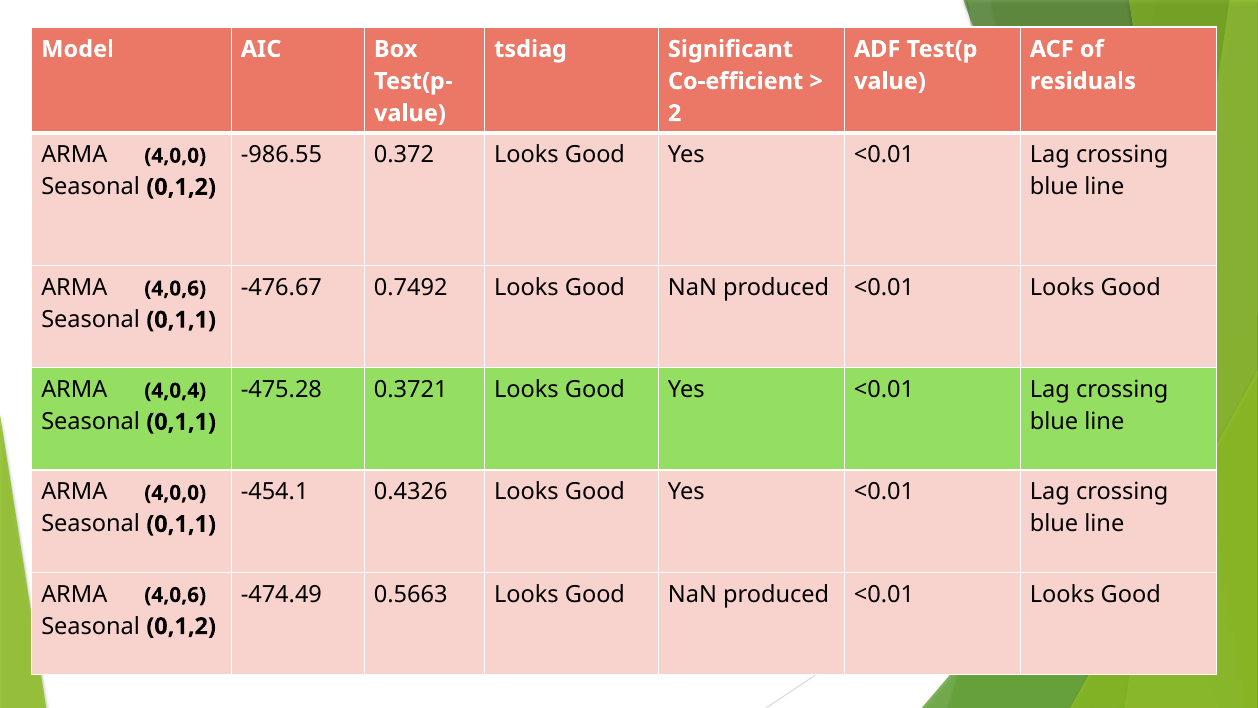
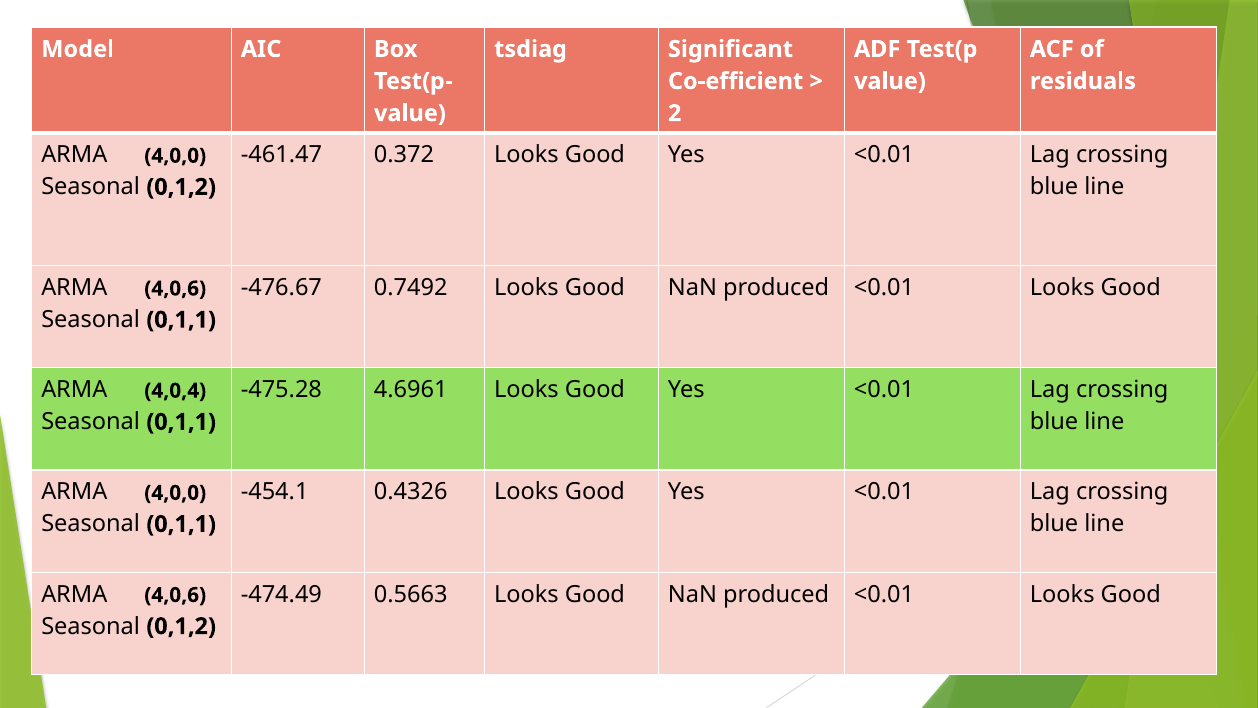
-986.55: -986.55 -> -461.47
0.3721: 0.3721 -> 4.6961
